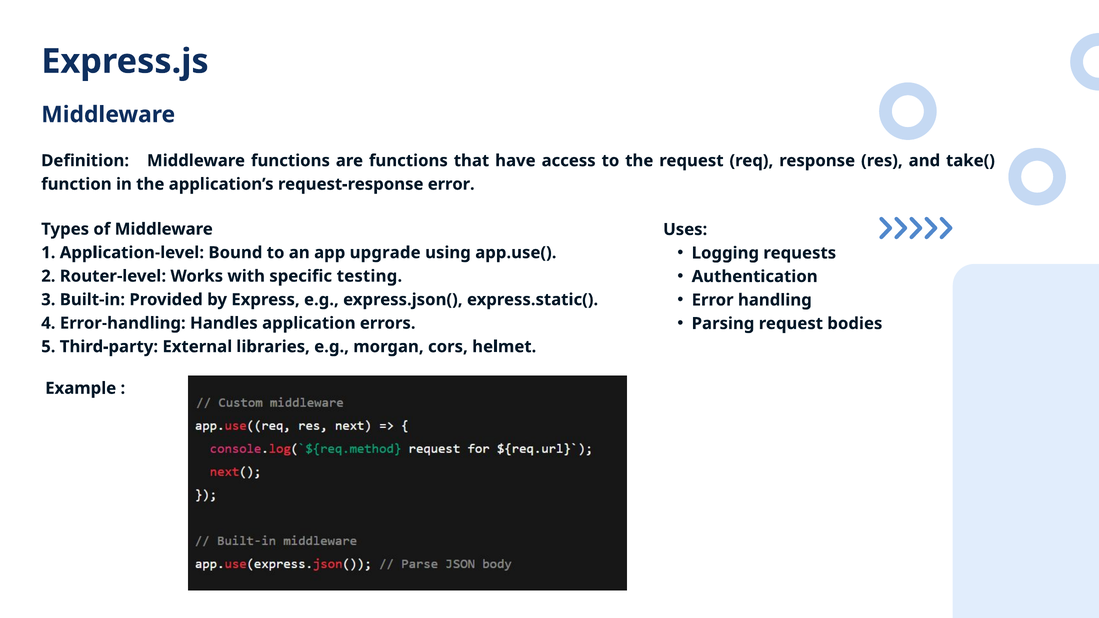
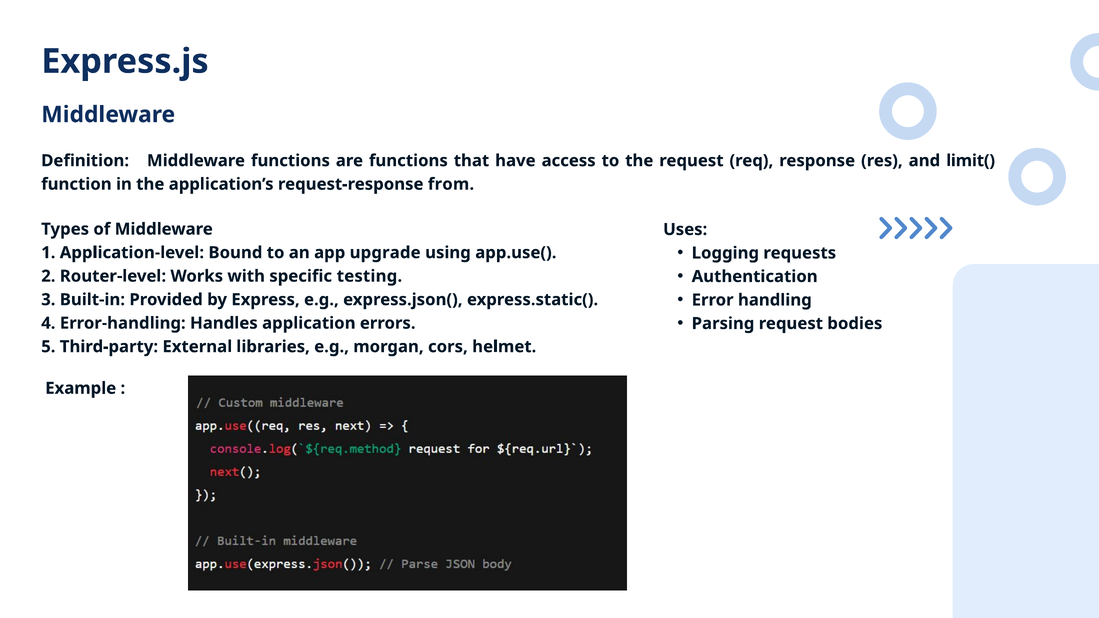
take(: take( -> limit(
request-response error: error -> from
